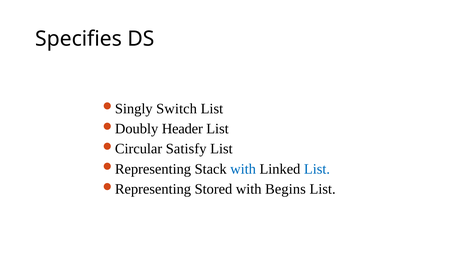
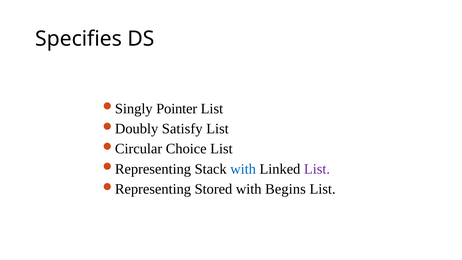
Switch: Switch -> Pointer
Header: Header -> Satisfy
Satisfy: Satisfy -> Choice
List at (317, 169) colour: blue -> purple
